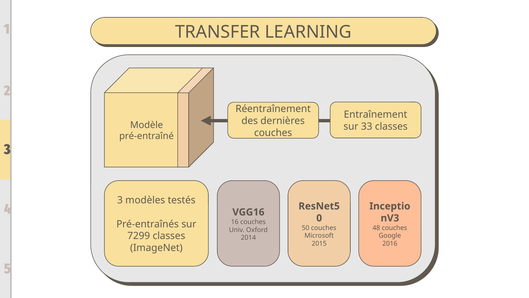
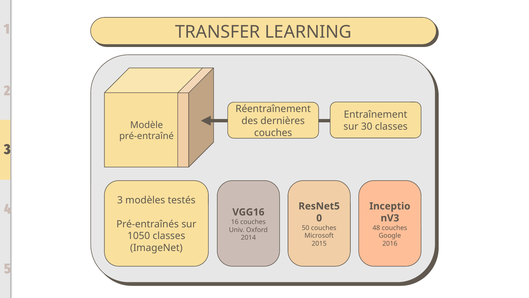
33: 33 -> 30
7299: 7299 -> 1050
